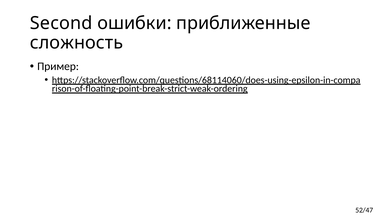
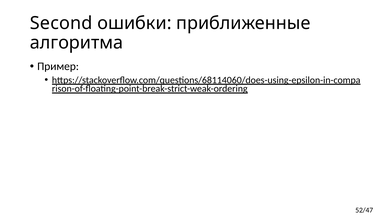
сложность: сложность -> алгоритма
